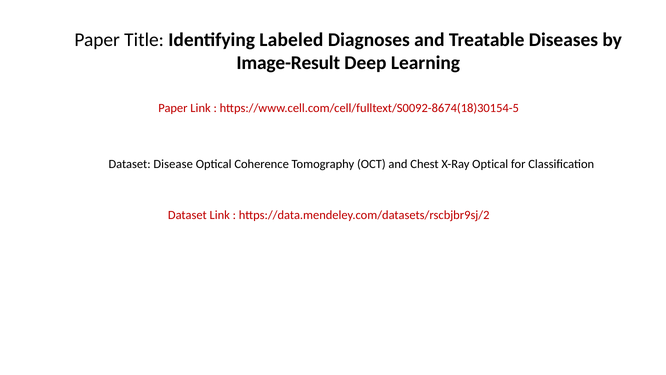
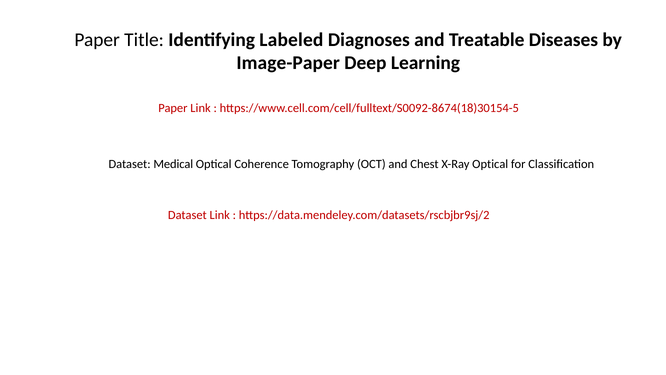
Image-Result: Image-Result -> Image-Paper
Disease: Disease -> Medical
